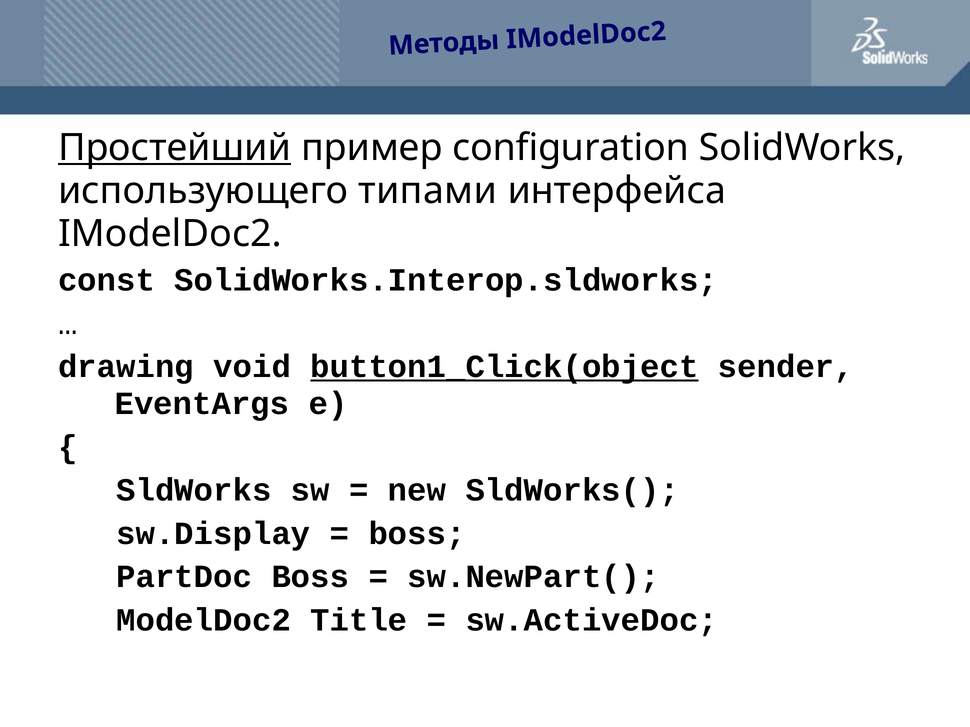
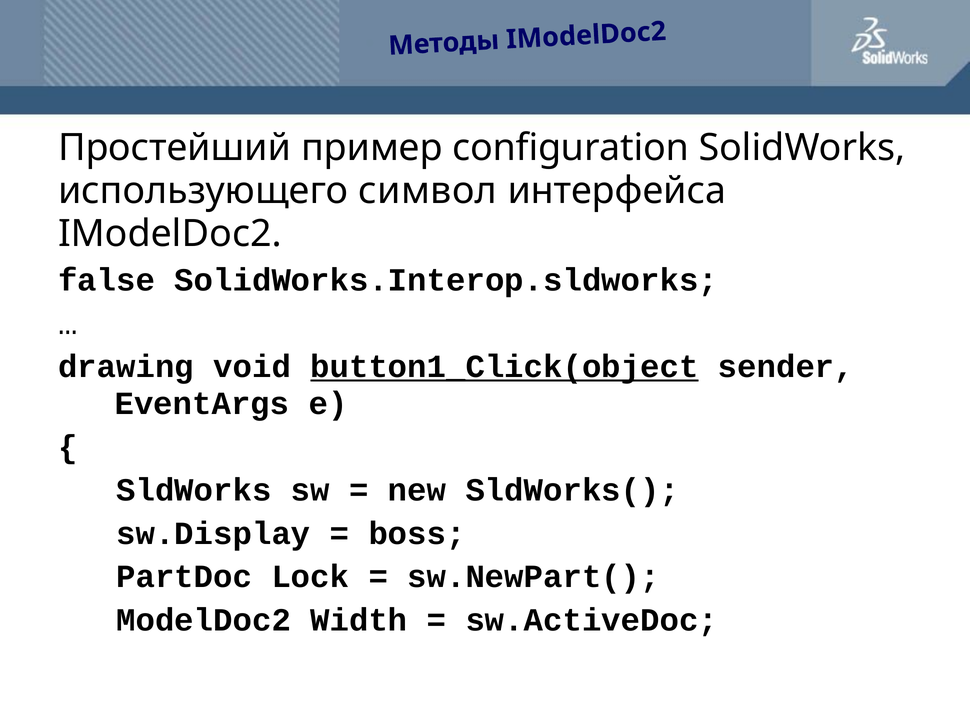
Простейший underline: present -> none
типами: типами -> символ
const: const -> false
PartDoc Boss: Boss -> Lock
Title: Title -> Width
